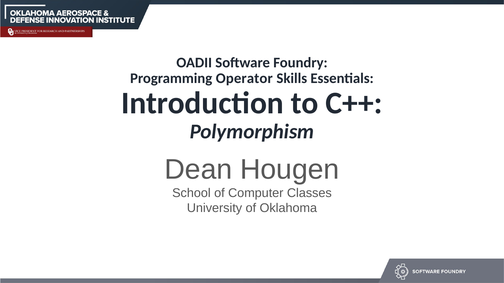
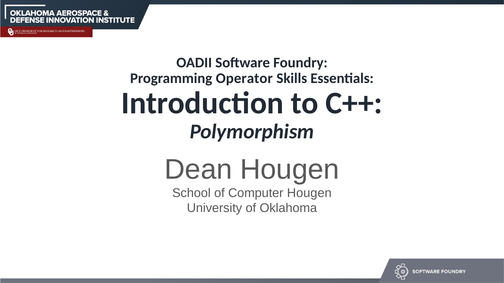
Computer Classes: Classes -> Hougen
